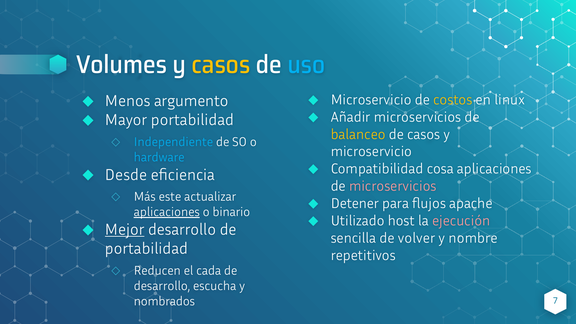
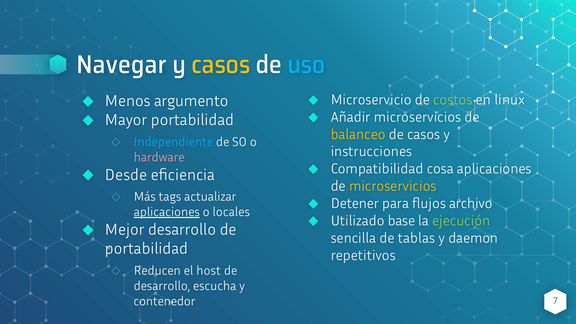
Volumes: Volumes -> Navegar
costos colour: yellow -> light green
microservicio at (371, 152): microservicio -> instrucciones
hardware colour: light blue -> pink
microservicios at (393, 186) colour: pink -> yellow
este: este -> tags
apache: apache -> archivo
binario: binario -> locales
host: host -> base
ejecución colour: pink -> light green
Mejor underline: present -> none
volver: volver -> tablas
nombre: nombre -> daemon
cada: cada -> host
nombrados: nombrados -> contenedor
